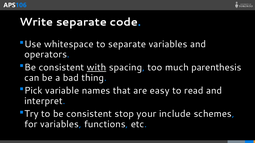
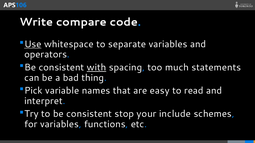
Write separate: separate -> compare
Use underline: none -> present
parenthesis: parenthesis -> statements
